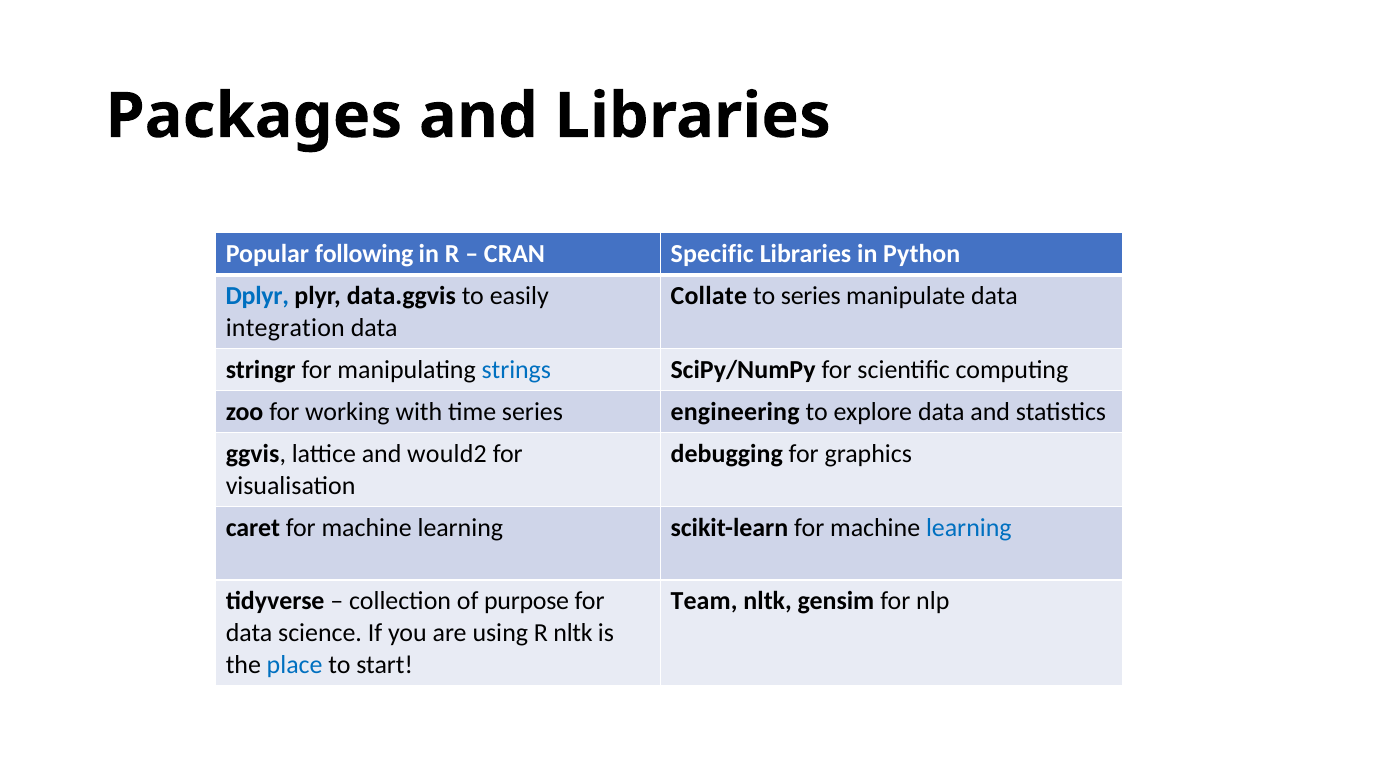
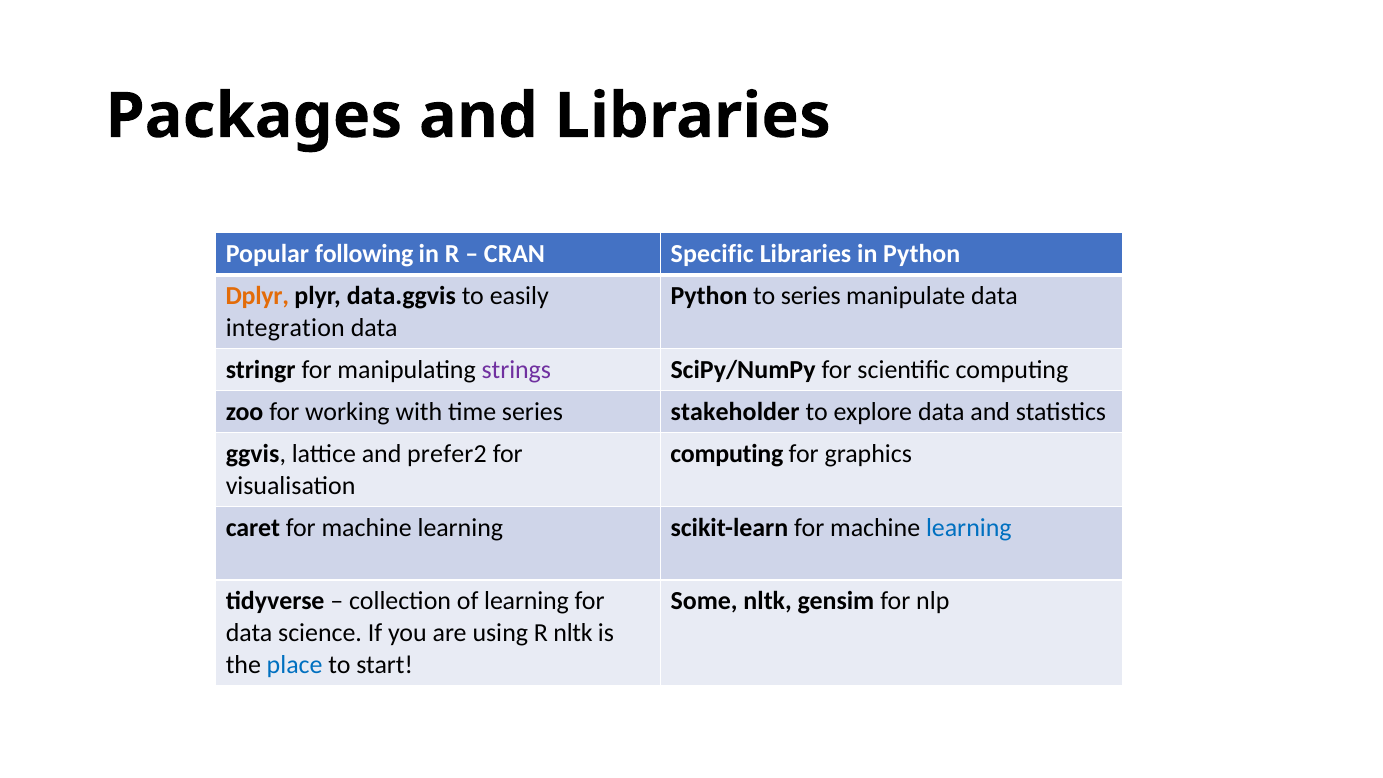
Dplyr colour: blue -> orange
Collate at (709, 296): Collate -> Python
strings colour: blue -> purple
engineering: engineering -> stakeholder
would2: would2 -> prefer2
debugging at (727, 454): debugging -> computing
of purpose: purpose -> learning
Team: Team -> Some
